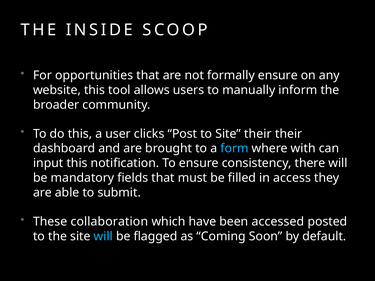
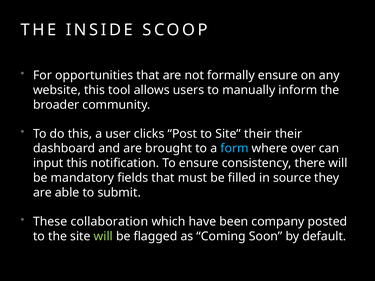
with: with -> over
access: access -> source
accessed: accessed -> company
will at (103, 236) colour: light blue -> light green
